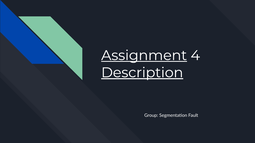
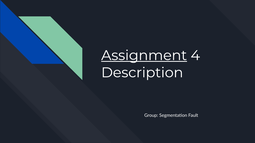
Description underline: present -> none
